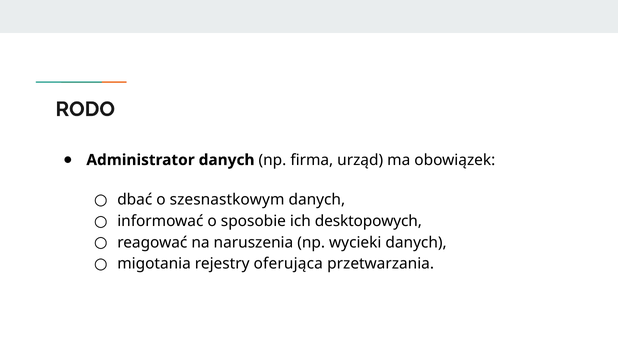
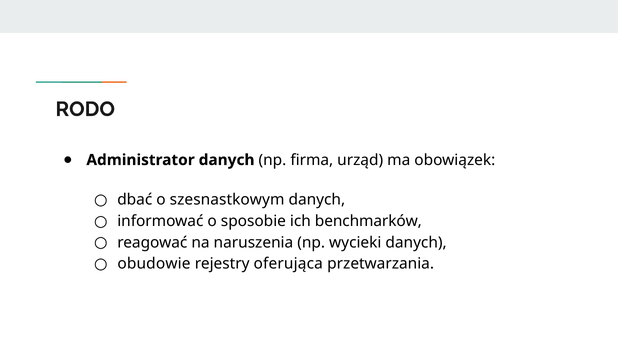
desktopowych: desktopowych -> benchmarków
migotania: migotania -> obudowie
